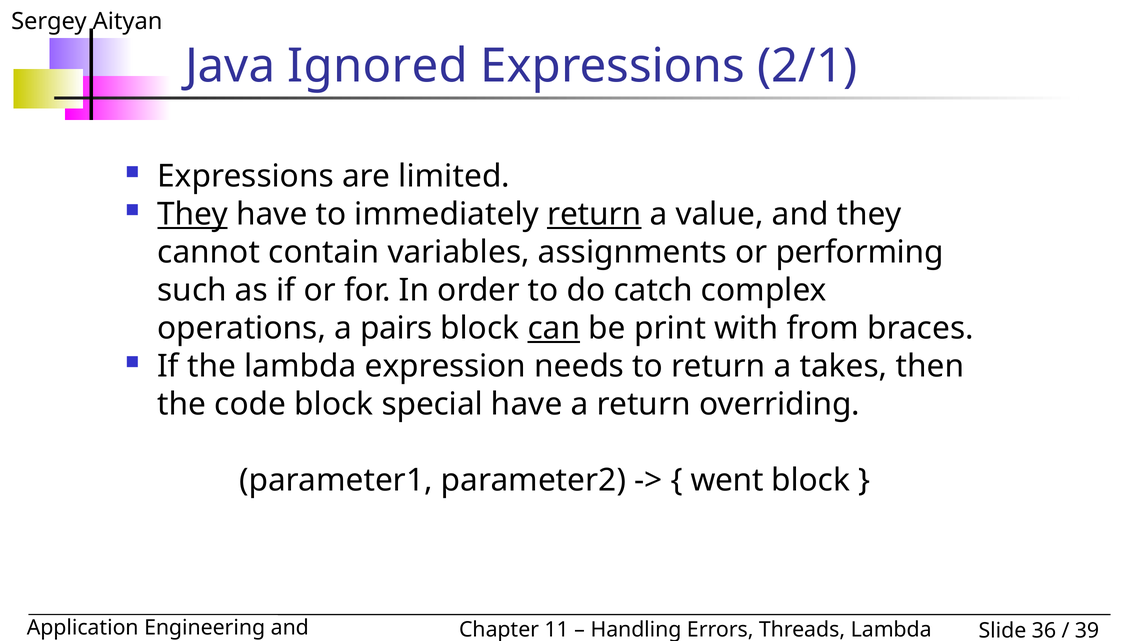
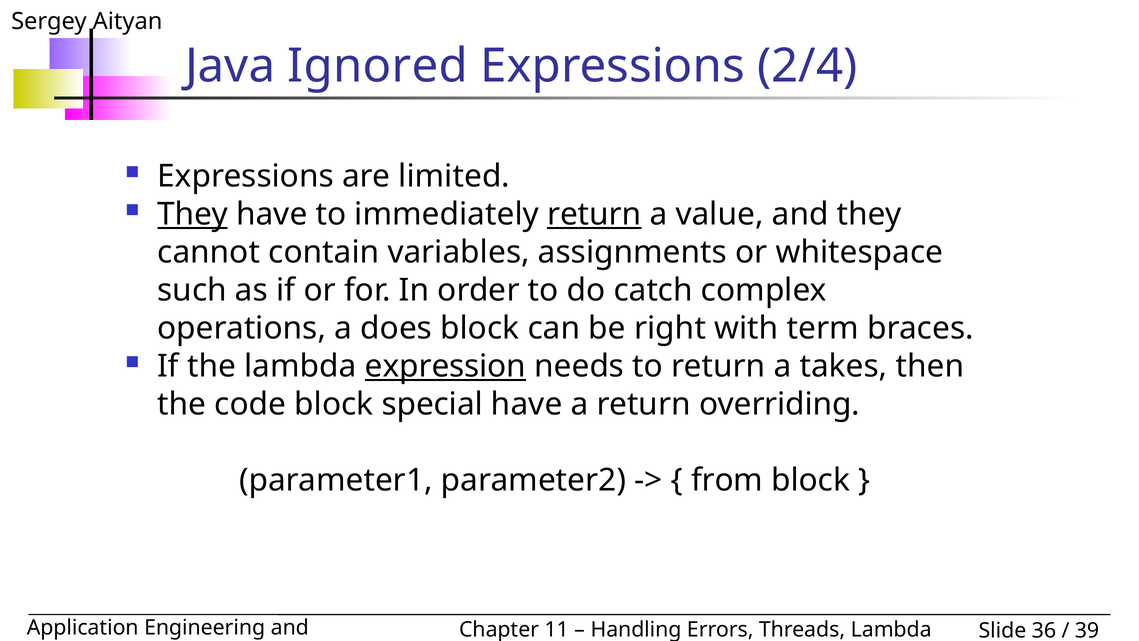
2/1: 2/1 -> 2/4
performing: performing -> whitespace
pairs: pairs -> does
can underline: present -> none
print: print -> right
from: from -> term
expression underline: none -> present
went: went -> from
